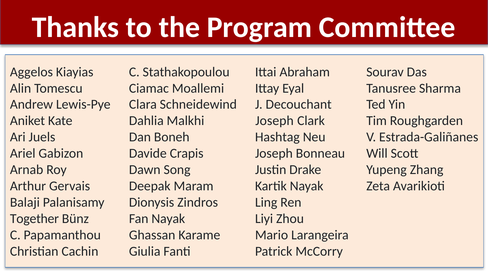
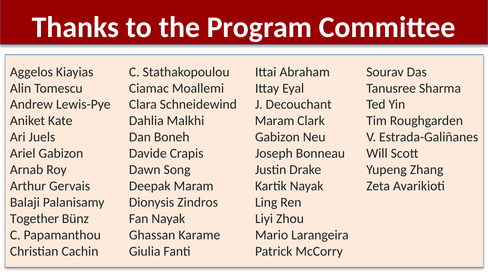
Joseph at (274, 121): Joseph -> Maram
Hashtag at (277, 137): Hashtag -> Gabizon
